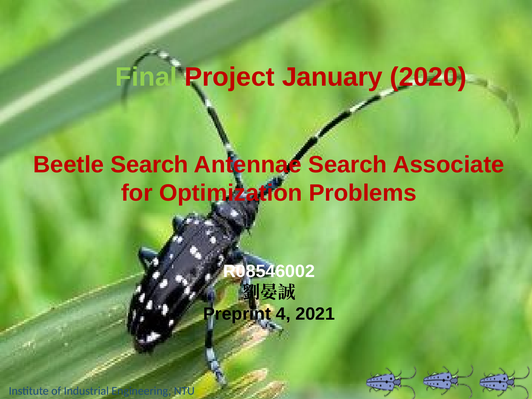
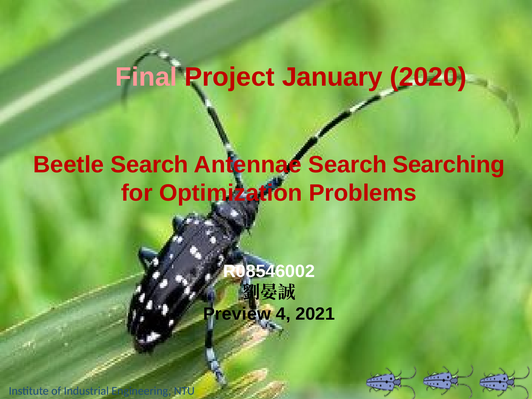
Final colour: light green -> pink
Associate: Associate -> Searching
Preprint: Preprint -> Preview
